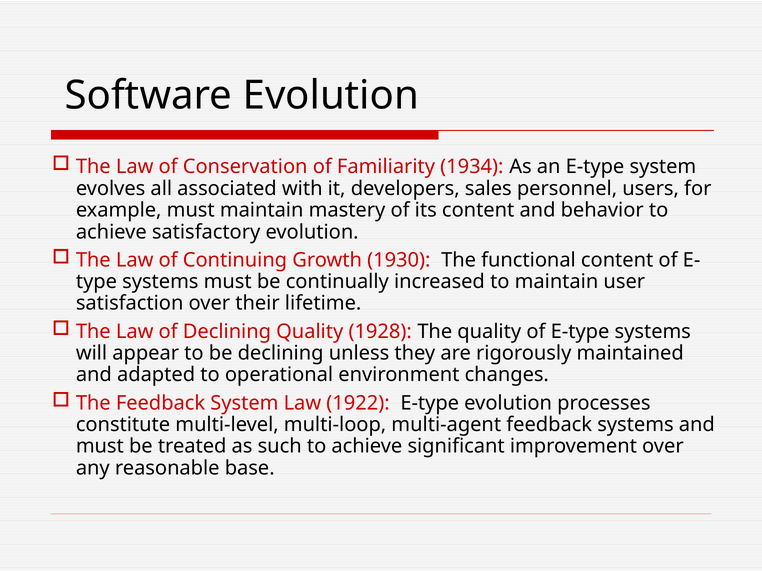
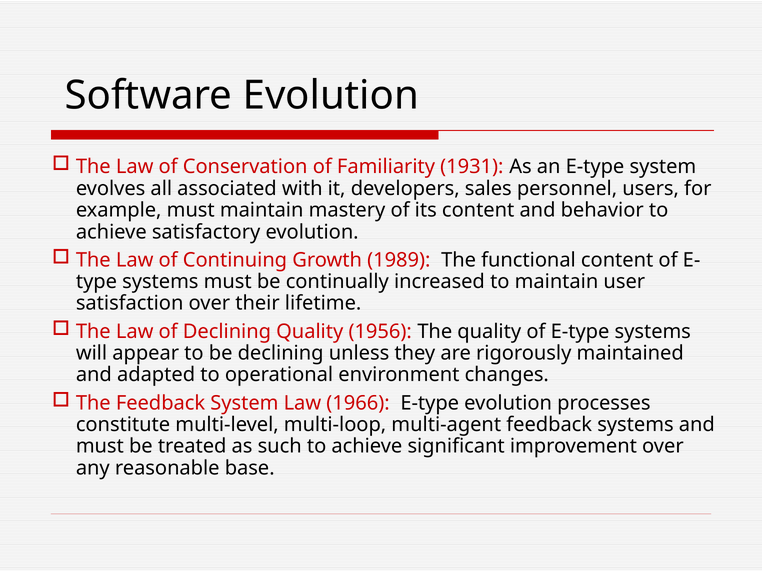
1934: 1934 -> 1931
1930: 1930 -> 1989
1928: 1928 -> 1956
1922: 1922 -> 1966
